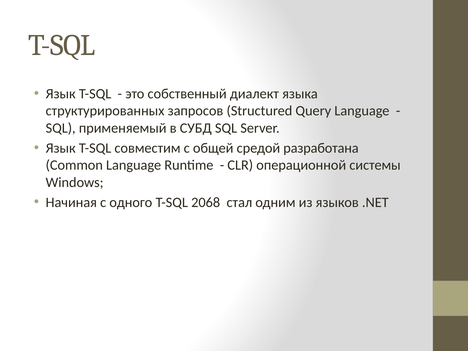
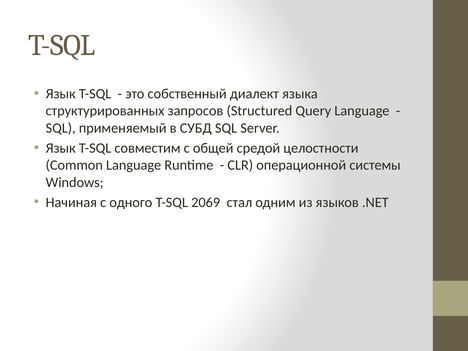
разработана: разработана -> целостности
2068: 2068 -> 2069
